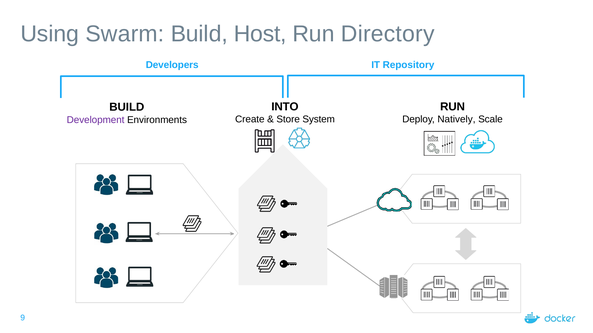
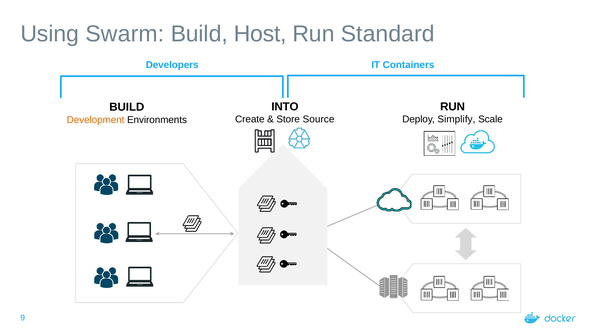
Directory: Directory -> Standard
Repository: Repository -> Containers
System: System -> Source
Natively: Natively -> Simplify
Development colour: purple -> orange
